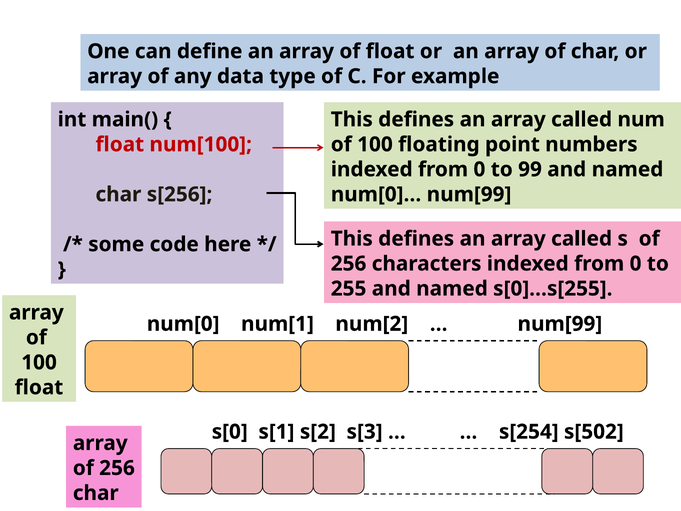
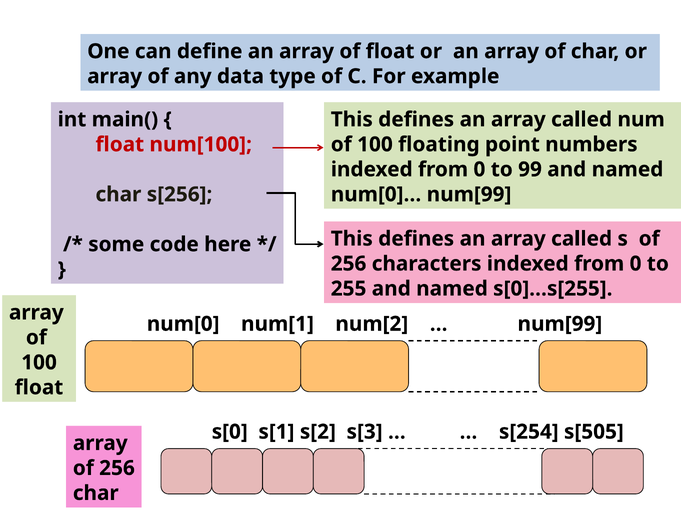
s[502: s[502 -> s[505
